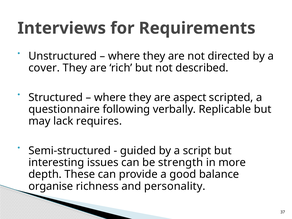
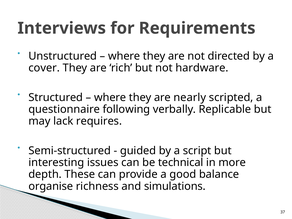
described: described -> hardware
aspect: aspect -> nearly
strength: strength -> technical
personality: personality -> simulations
